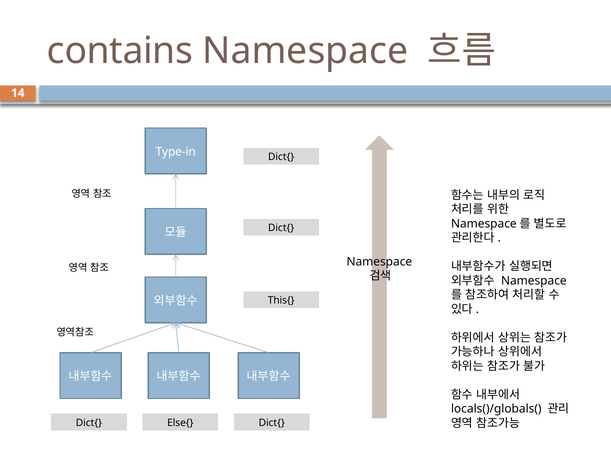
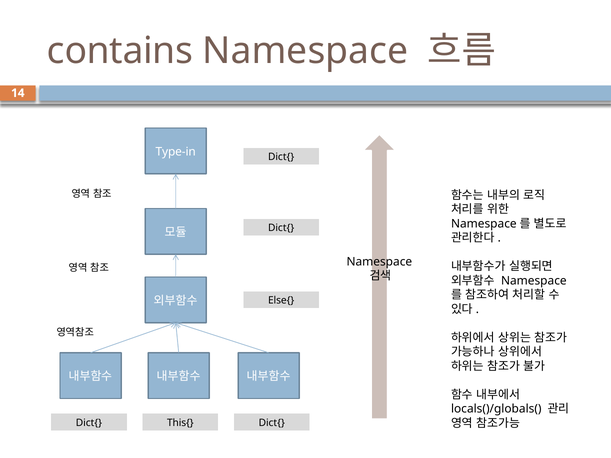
This{: This{ -> Else{
Else{: Else{ -> This{
